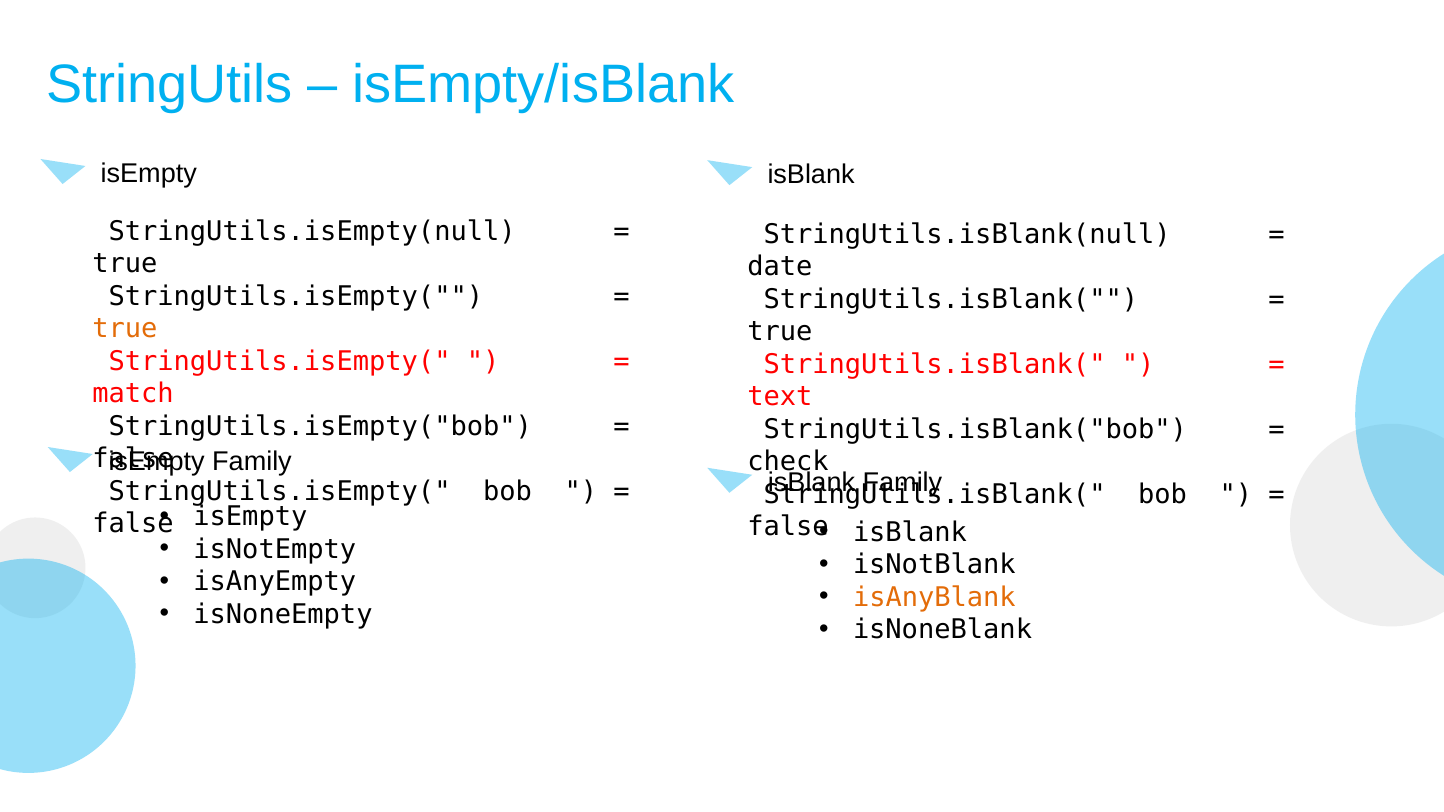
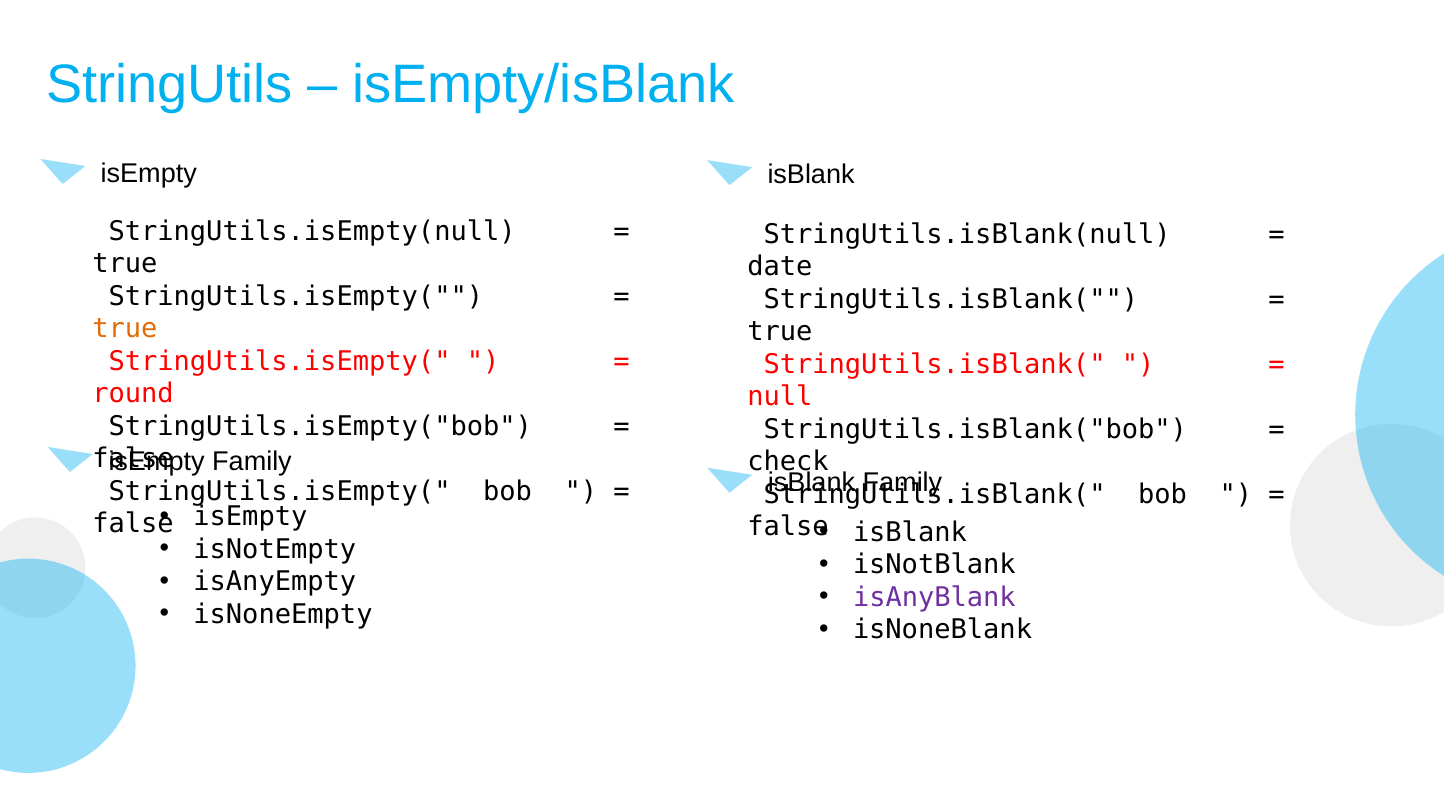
match: match -> round
text: text -> null
isAnyBlank colour: orange -> purple
